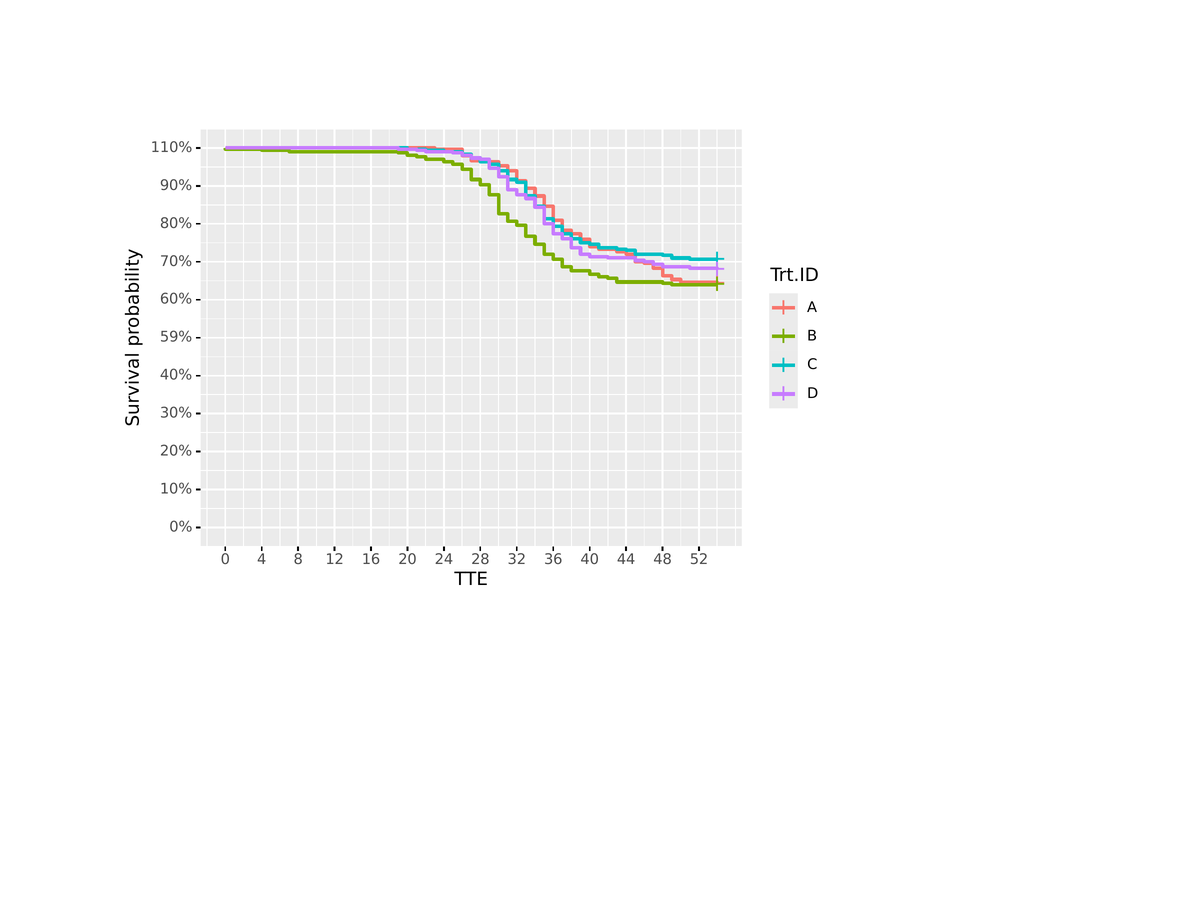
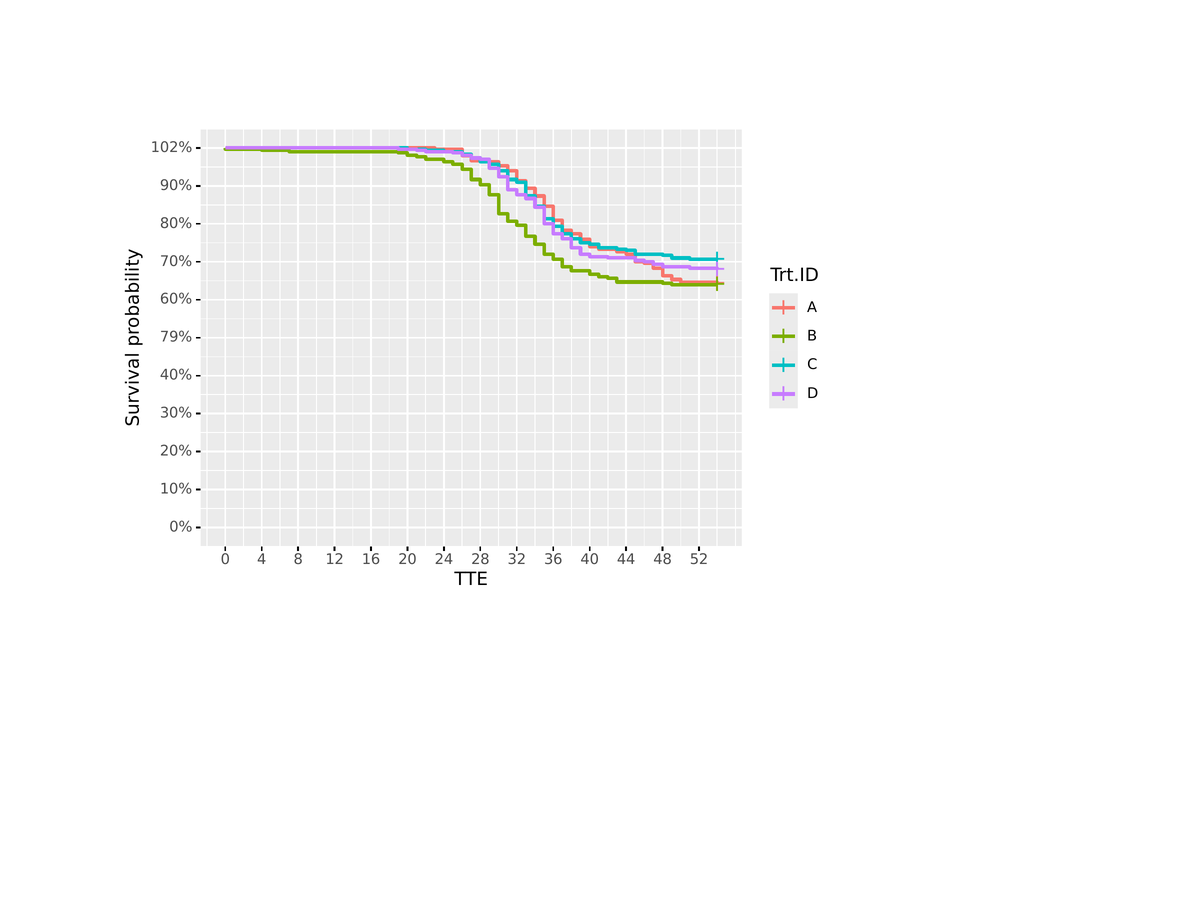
110%: 110% -> 102%
59%: 59% -> 79%
